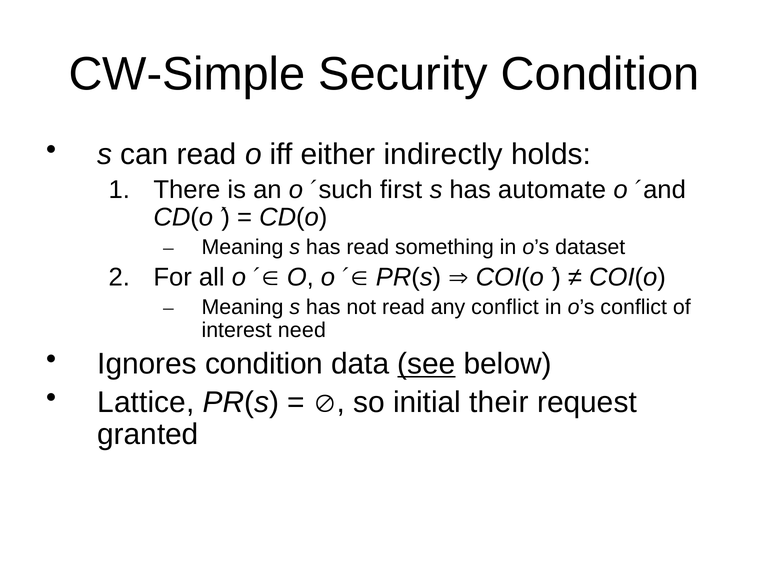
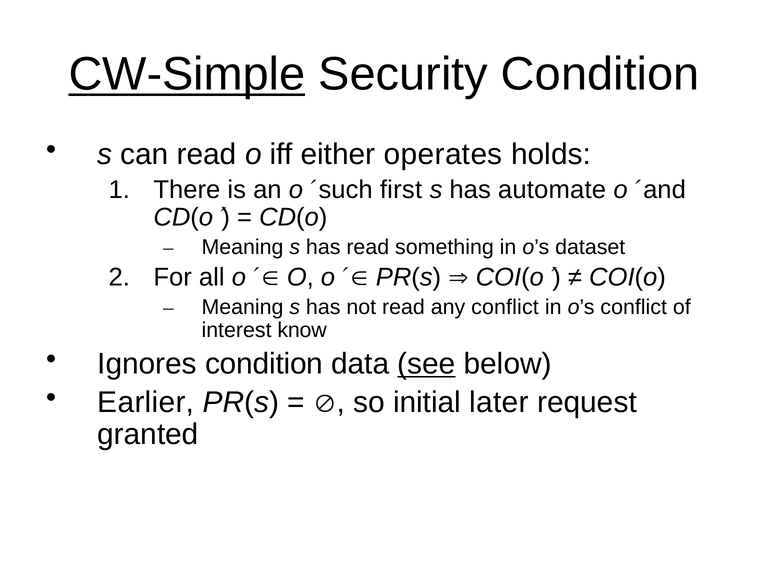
CW-Simple underline: none -> present
indirectly: indirectly -> operates
need: need -> know
Lattice: Lattice -> Earlier
their: their -> later
